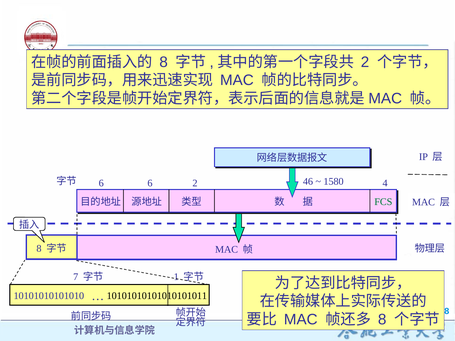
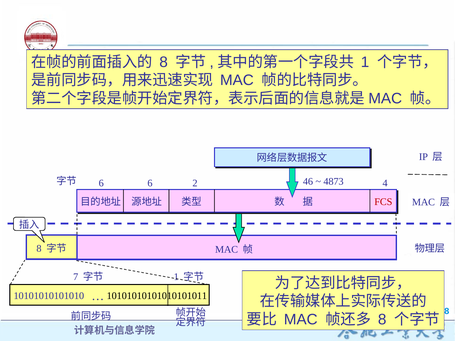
2 at (365, 62): 2 -> 1
1580: 1580 -> 4873
FCS colour: green -> red
